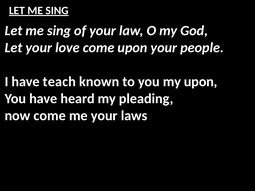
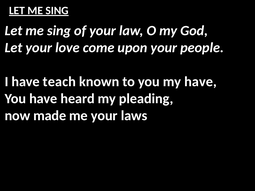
my upon: upon -> have
now come: come -> made
